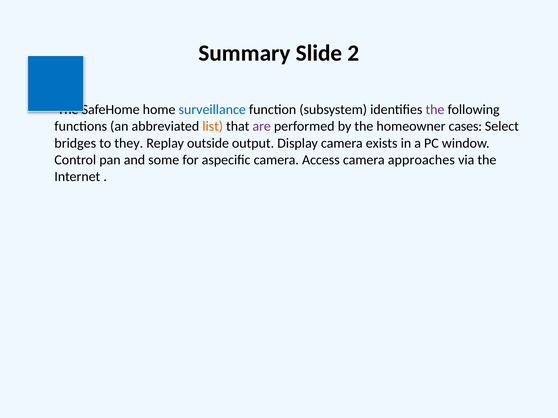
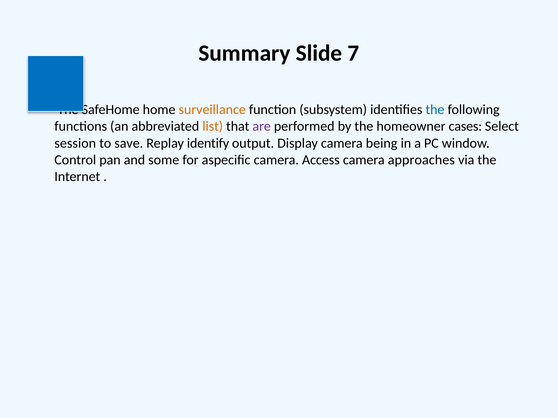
2: 2 -> 7
surveillance colour: blue -> orange
the at (435, 110) colour: purple -> blue
bridges: bridges -> session
they: they -> save
outside: outside -> identify
exists: exists -> being
